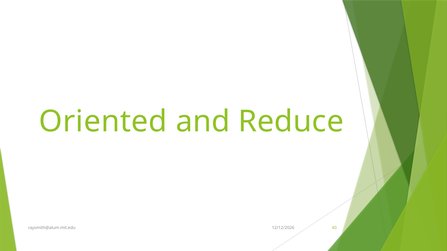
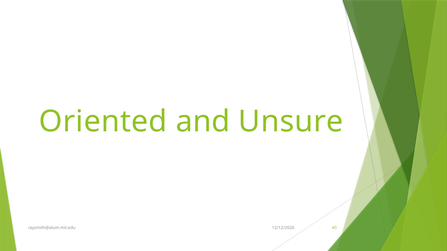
Reduce: Reduce -> Unsure
